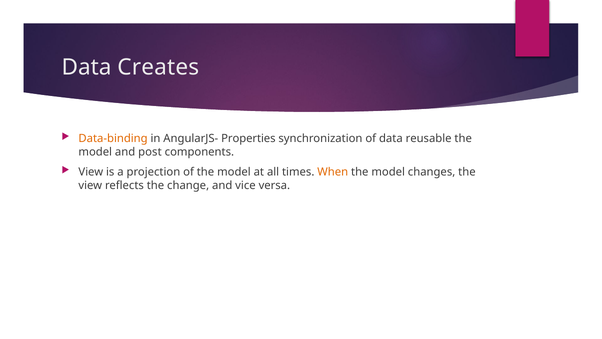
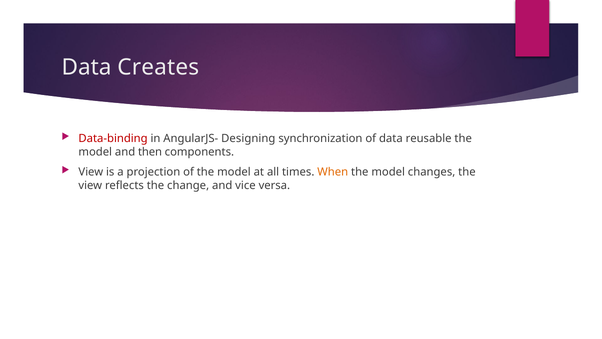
Data-binding colour: orange -> red
Properties: Properties -> Designing
post: post -> then
